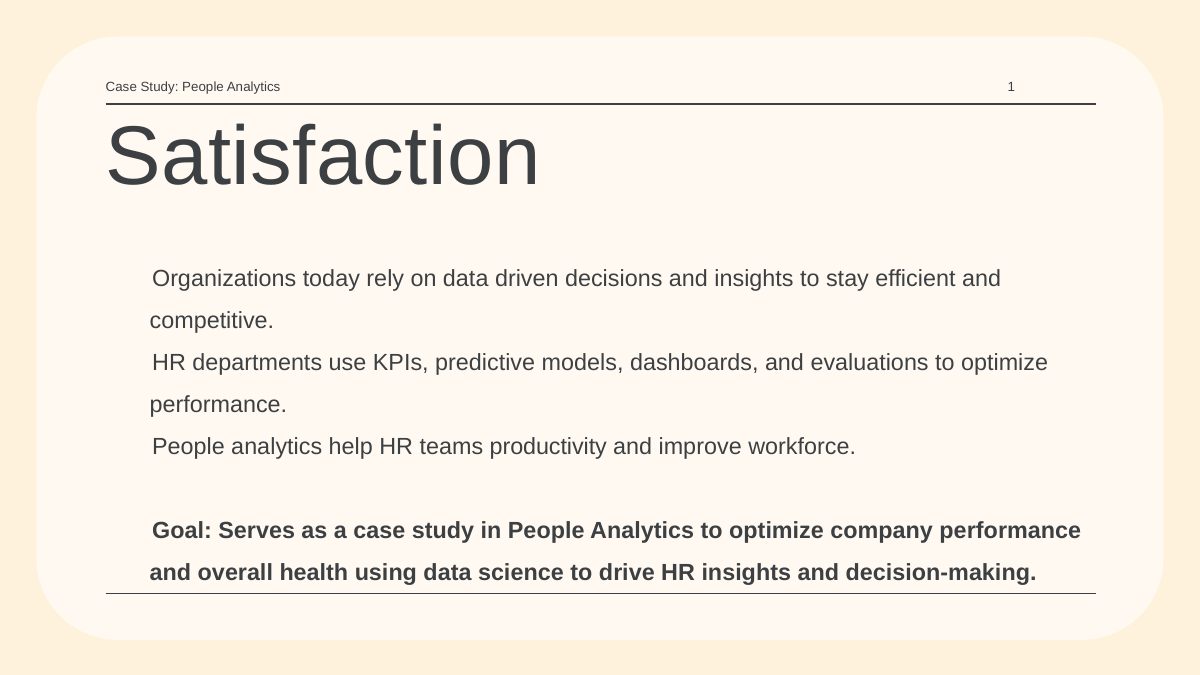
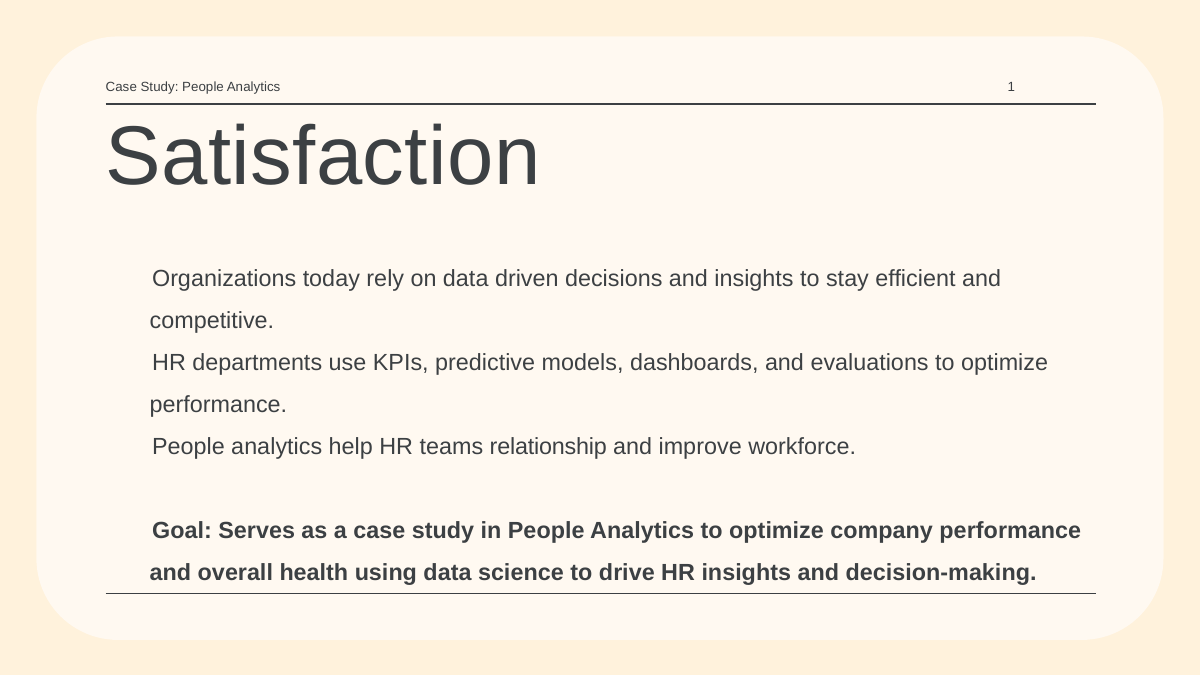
productivity: productivity -> relationship
